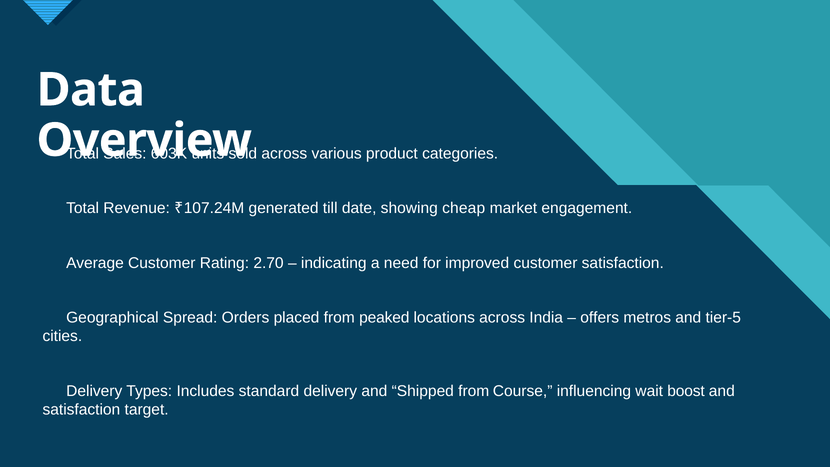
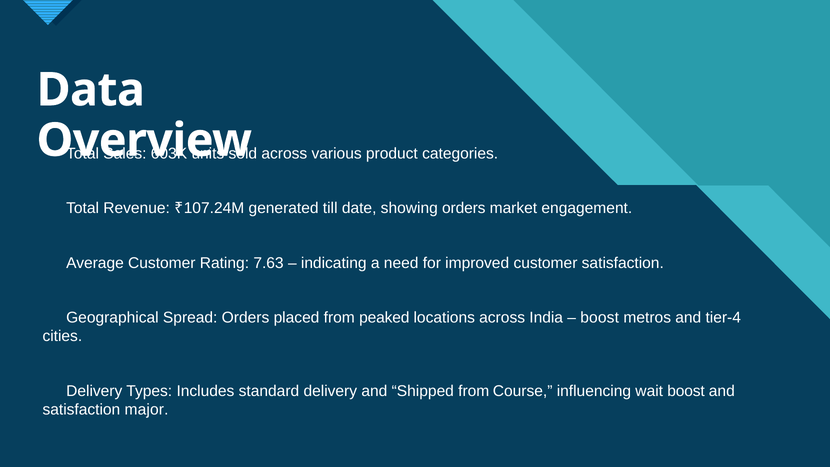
showing cheap: cheap -> orders
2.70: 2.70 -> 7.63
offers at (600, 318): offers -> boost
tier-5: tier-5 -> tier-4
target: target -> major
